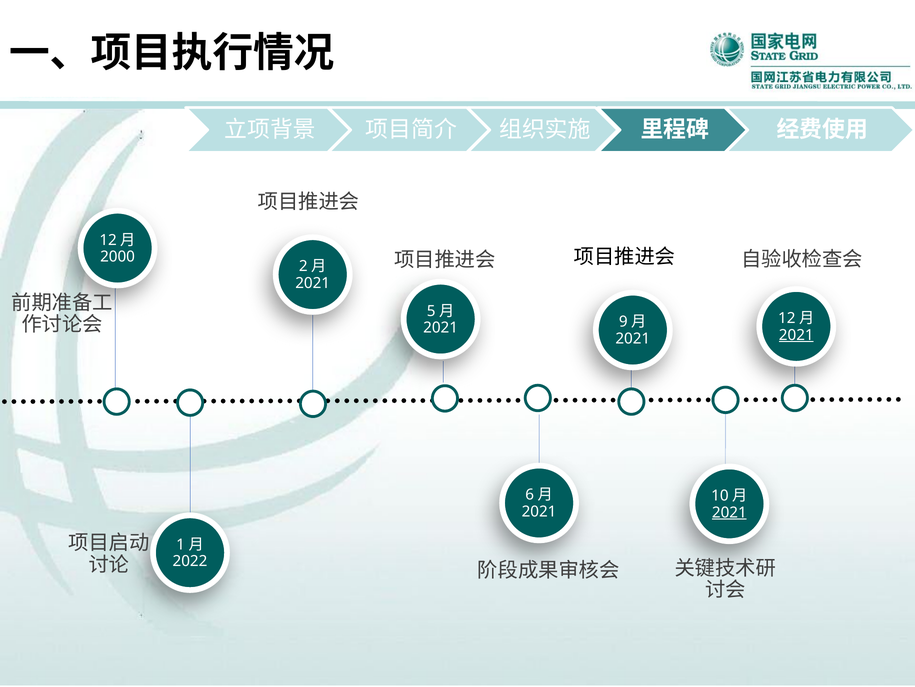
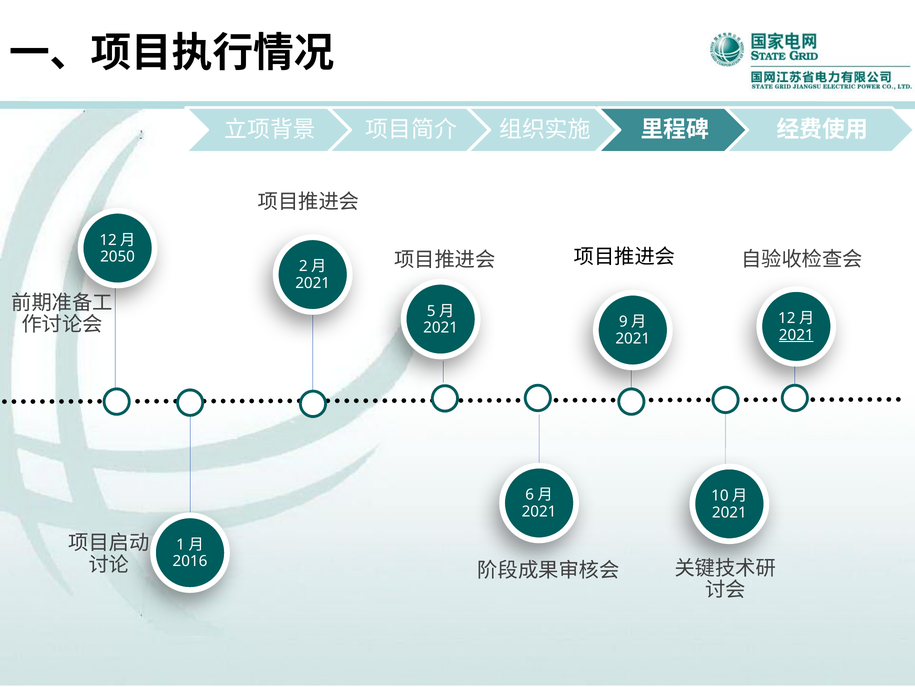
2000: 2000 -> 2050
2021 at (729, 512) underline: present -> none
2022: 2022 -> 2016
